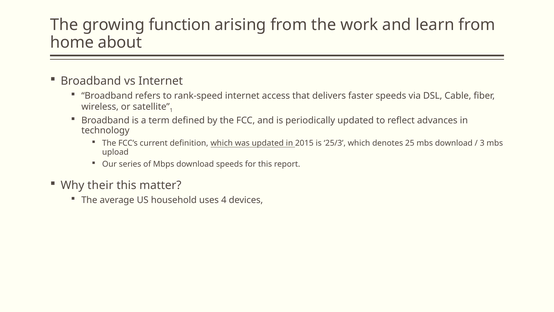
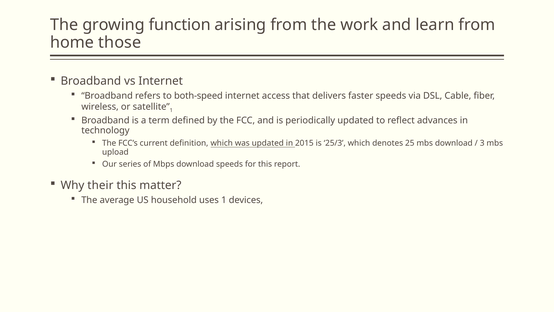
about: about -> those
rank-speed: rank-speed -> both-speed
uses 4: 4 -> 1
